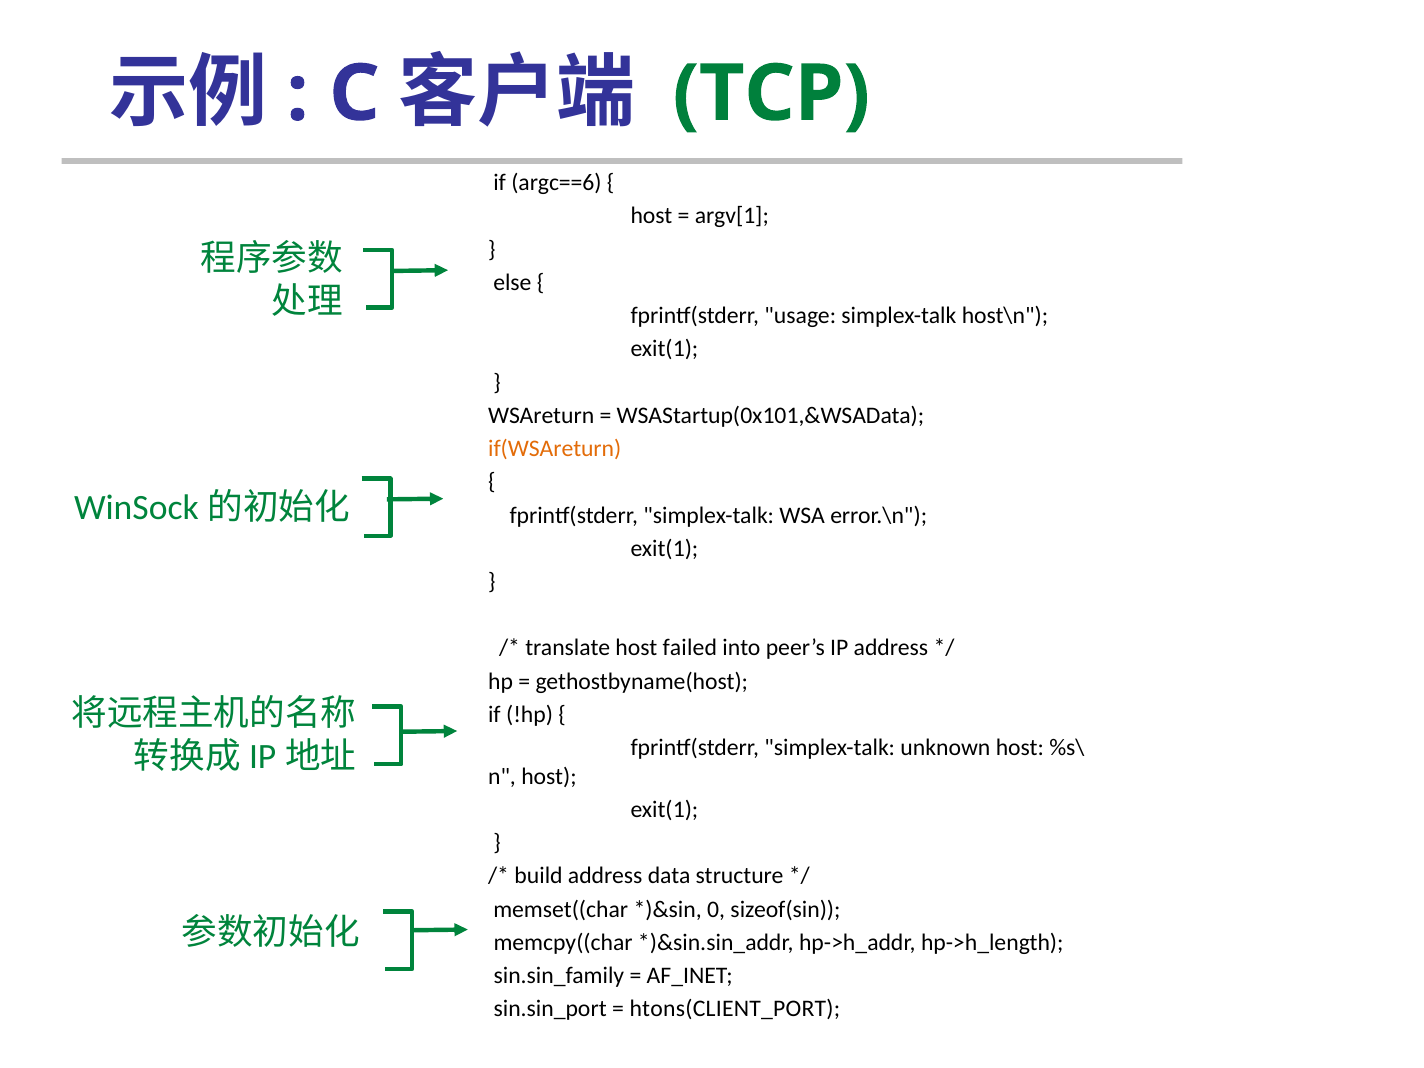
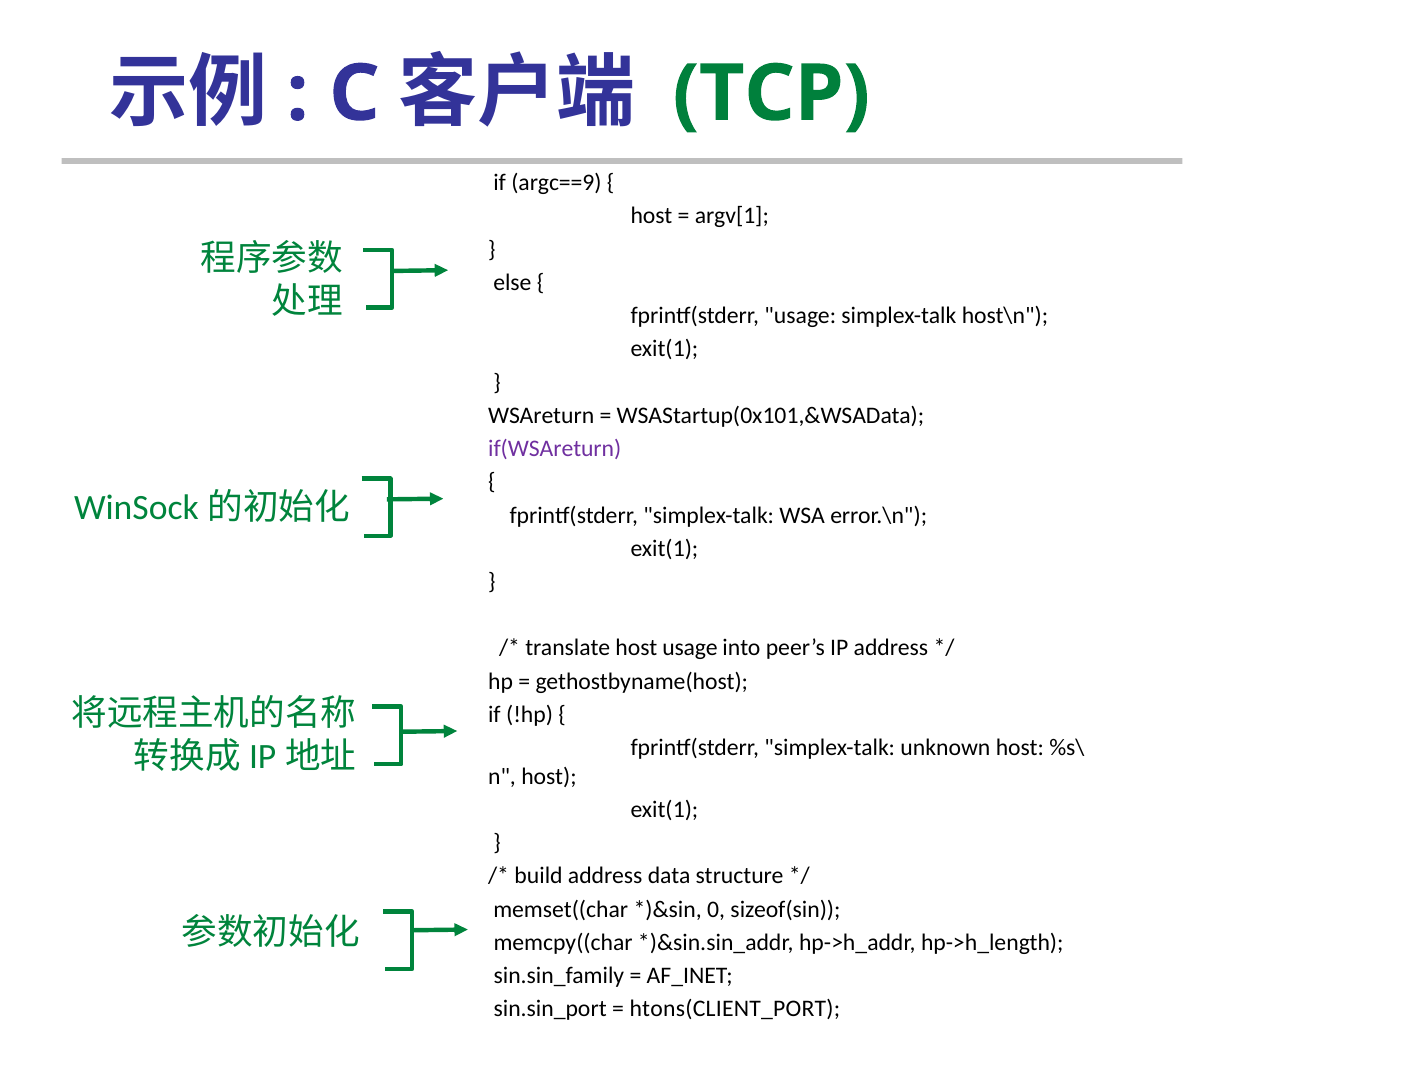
argc==6: argc==6 -> argc==9
if(WSAreturn colour: orange -> purple
host failed: failed -> usage
